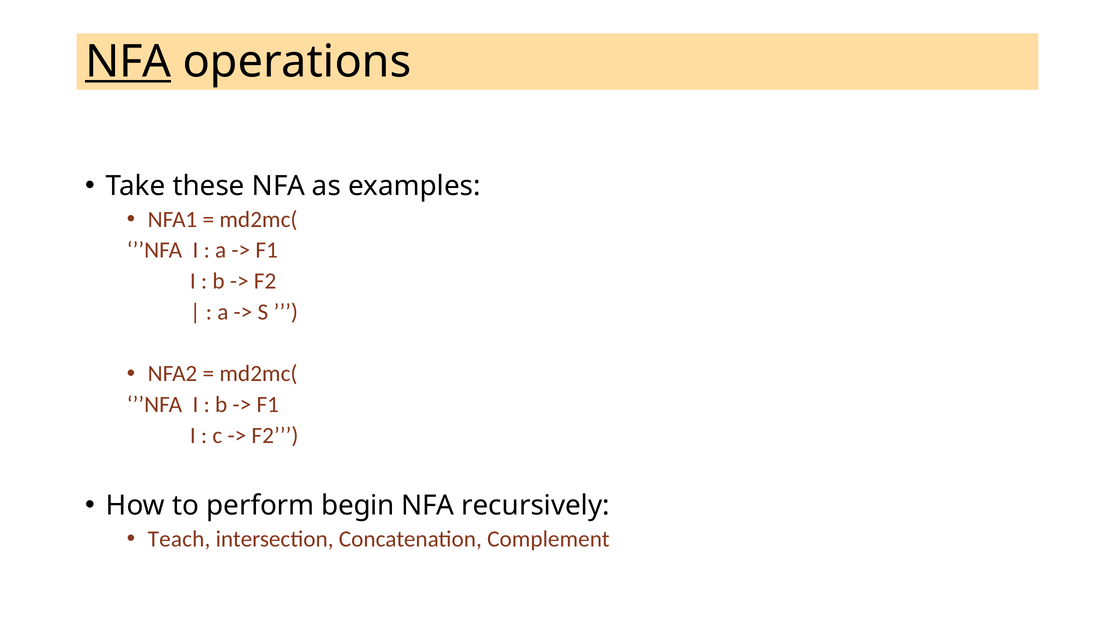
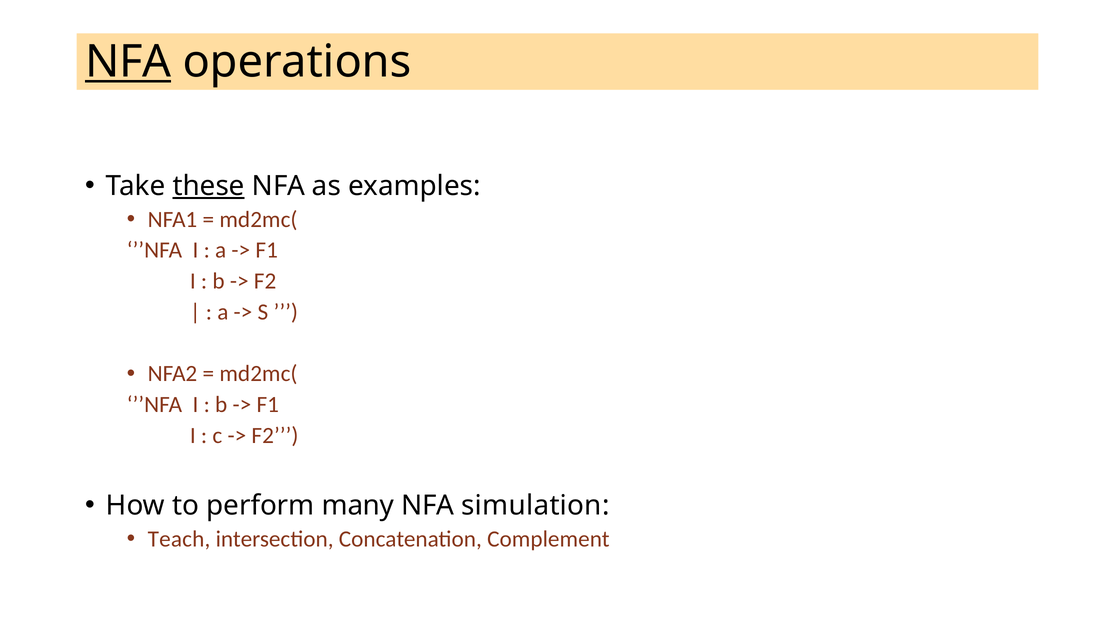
these underline: none -> present
begin: begin -> many
recursively: recursively -> simulation
